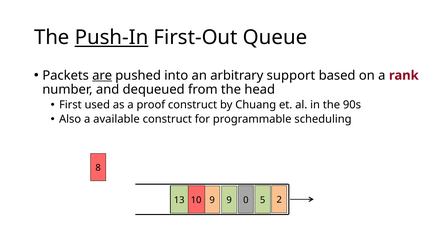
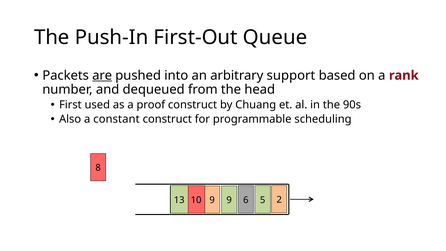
Push-In underline: present -> none
available: available -> constant
0: 0 -> 6
